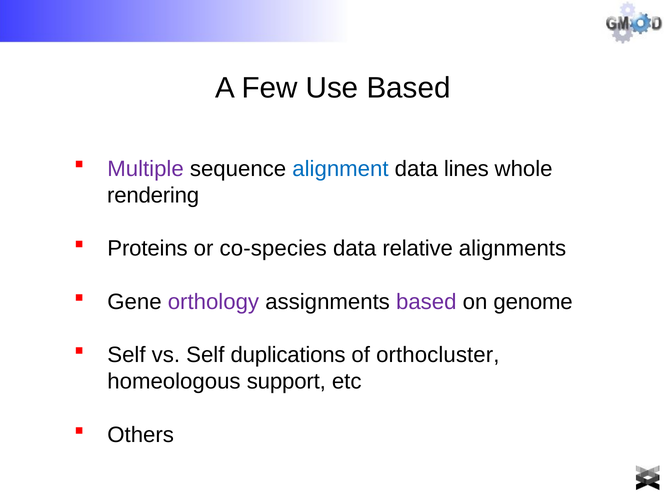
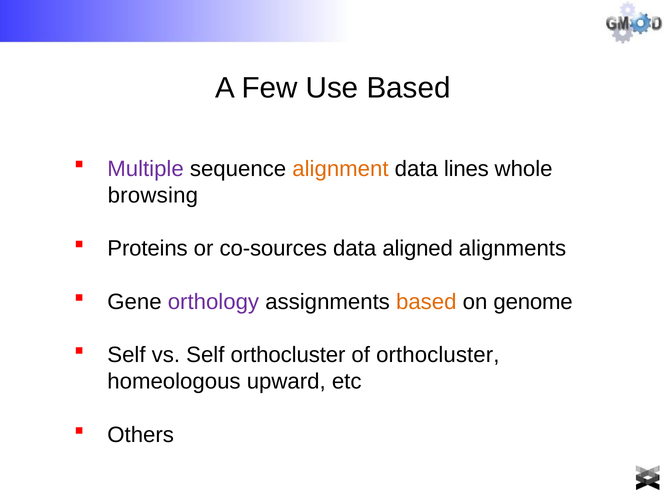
alignment colour: blue -> orange
rendering: rendering -> browsing
co-species: co-species -> co-sources
relative: relative -> aligned
based at (426, 302) colour: purple -> orange
Self duplications: duplications -> orthocluster
support: support -> upward
